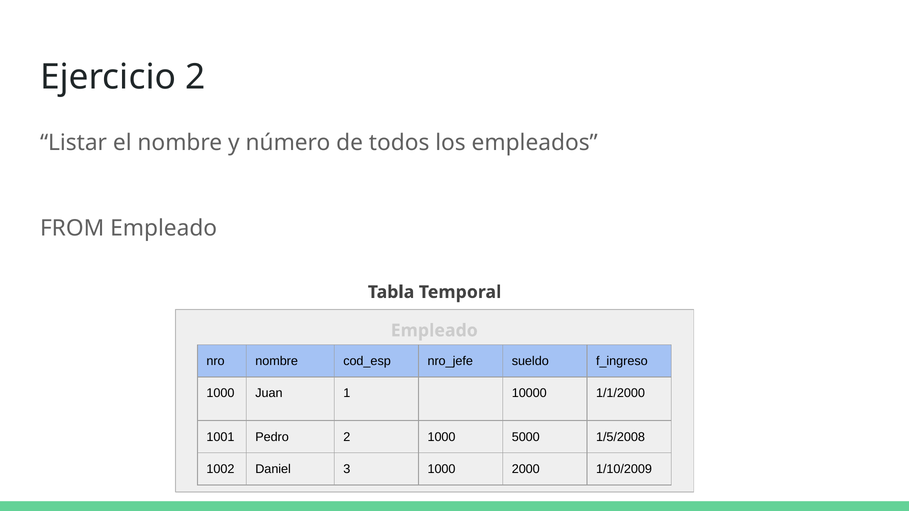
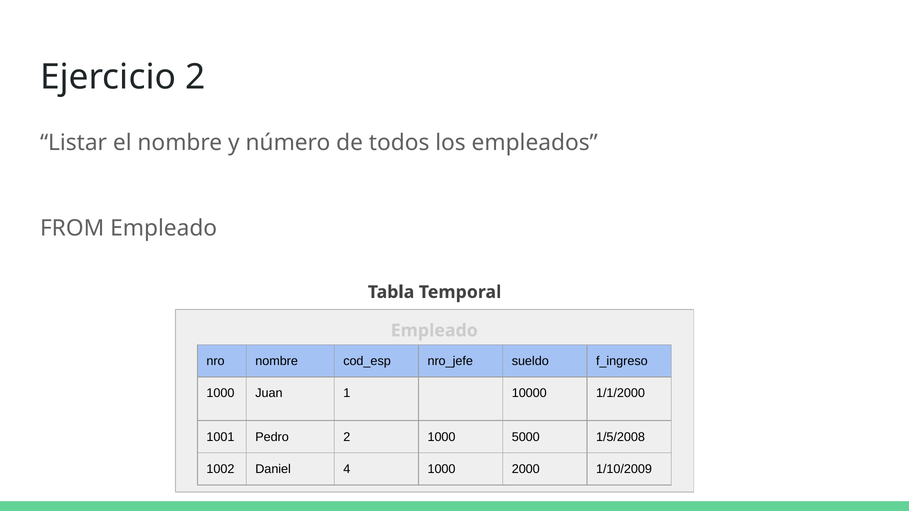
3: 3 -> 4
